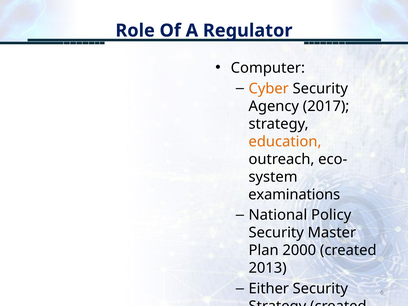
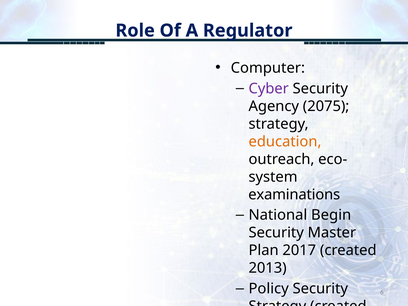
Cyber colour: orange -> purple
2017: 2017 -> 2075
Policy: Policy -> Begin
2000: 2000 -> 2017
Either: Either -> Policy
